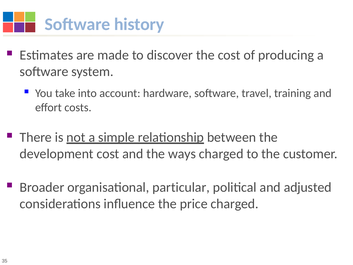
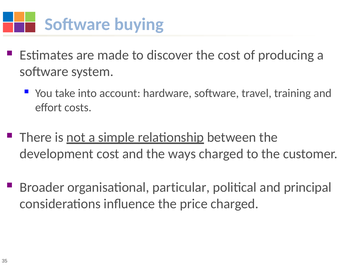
history: history -> buying
adjusted: adjusted -> principal
